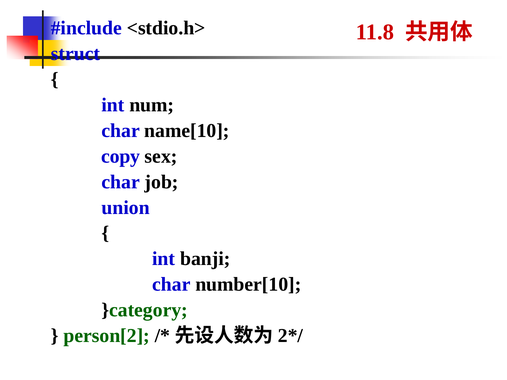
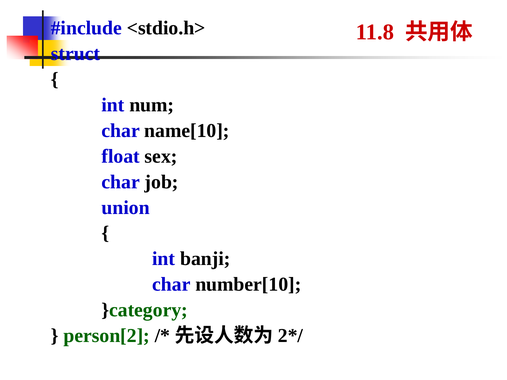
copy: copy -> float
